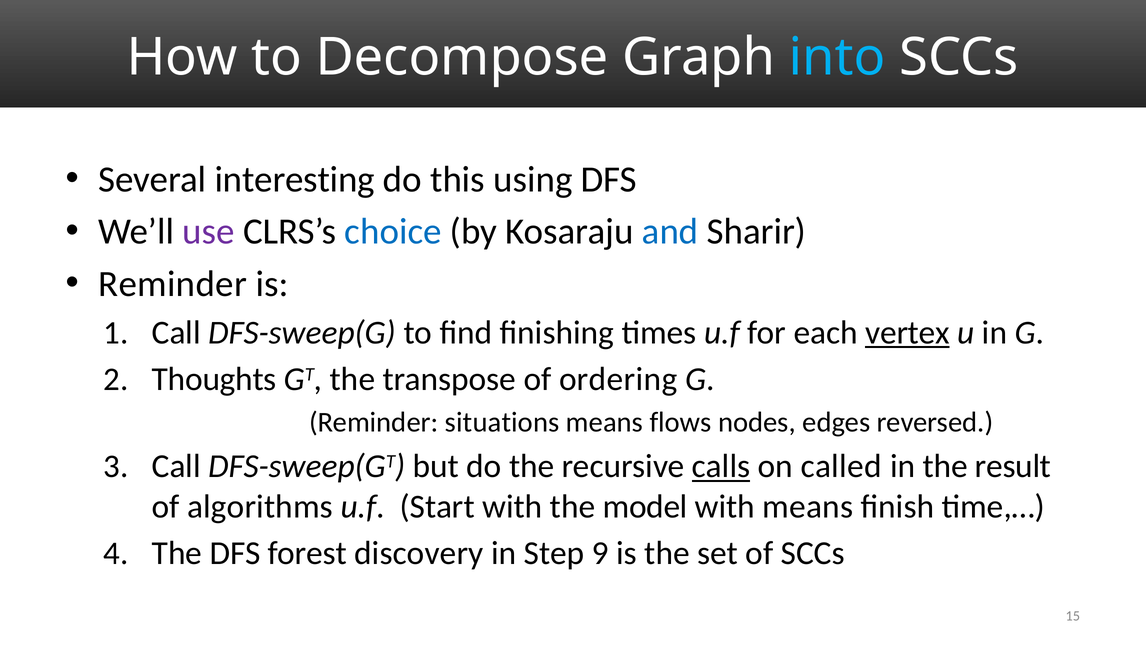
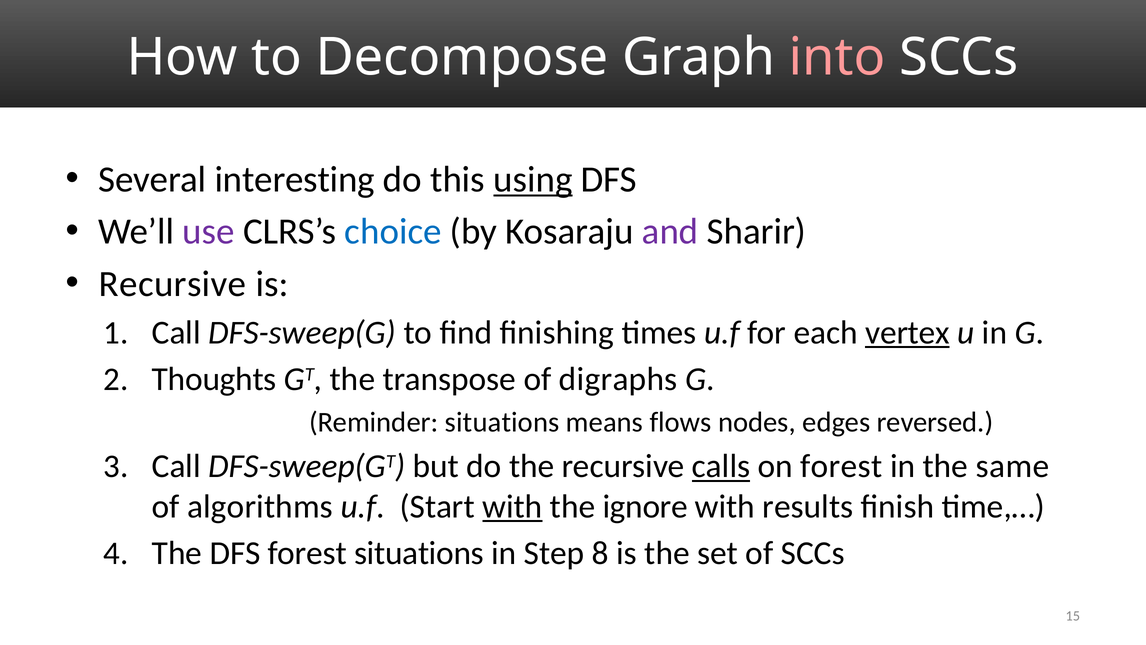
into colour: light blue -> pink
using underline: none -> present
and colour: blue -> purple
Reminder at (173, 284): Reminder -> Recursive
ordering: ordering -> digraphs
on called: called -> forest
result: result -> same
with at (512, 506) underline: none -> present
model: model -> ignore
with means: means -> results
forest discovery: discovery -> situations
9: 9 -> 8
